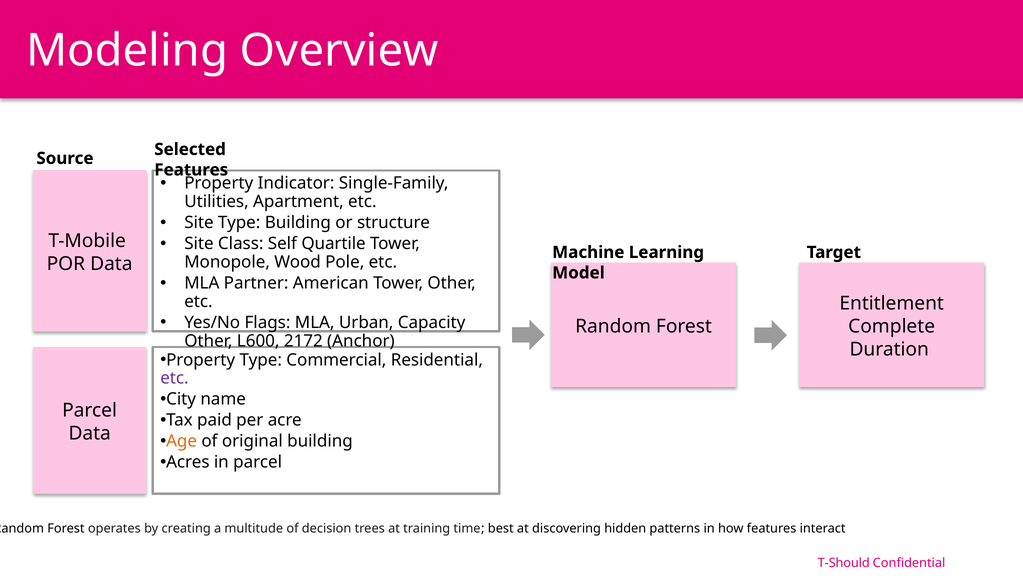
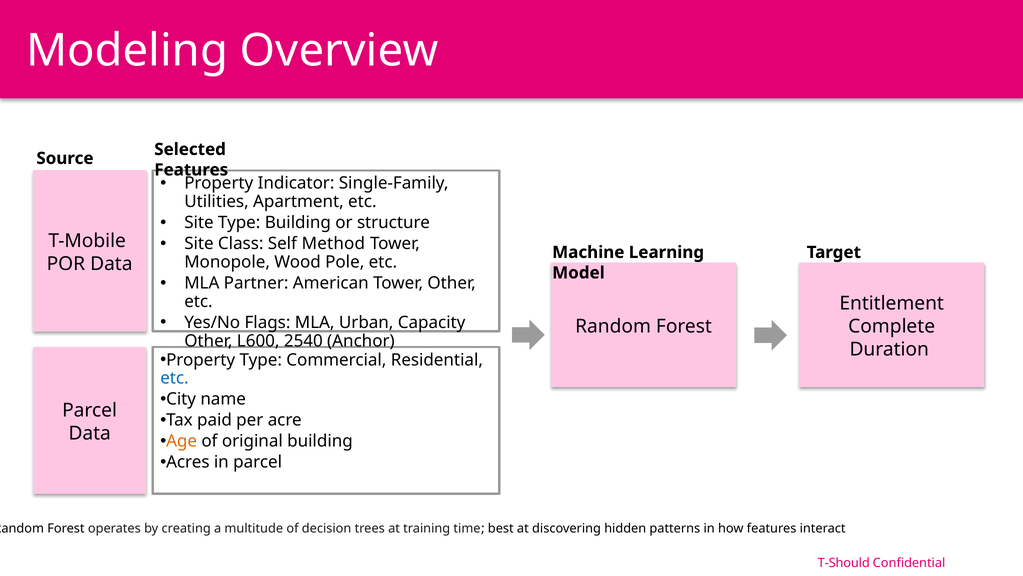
Quartile: Quartile -> Method
2172: 2172 -> 2540
etc at (174, 378) colour: purple -> blue
